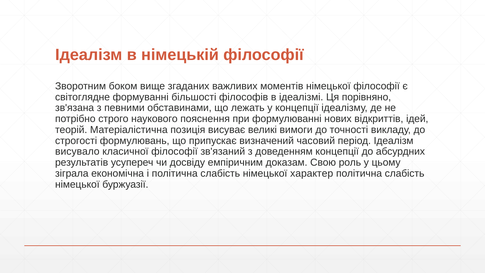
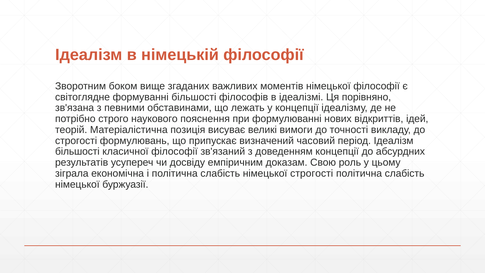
висувало at (77, 151): висувало -> більшості
німецької характер: характер -> строгості
